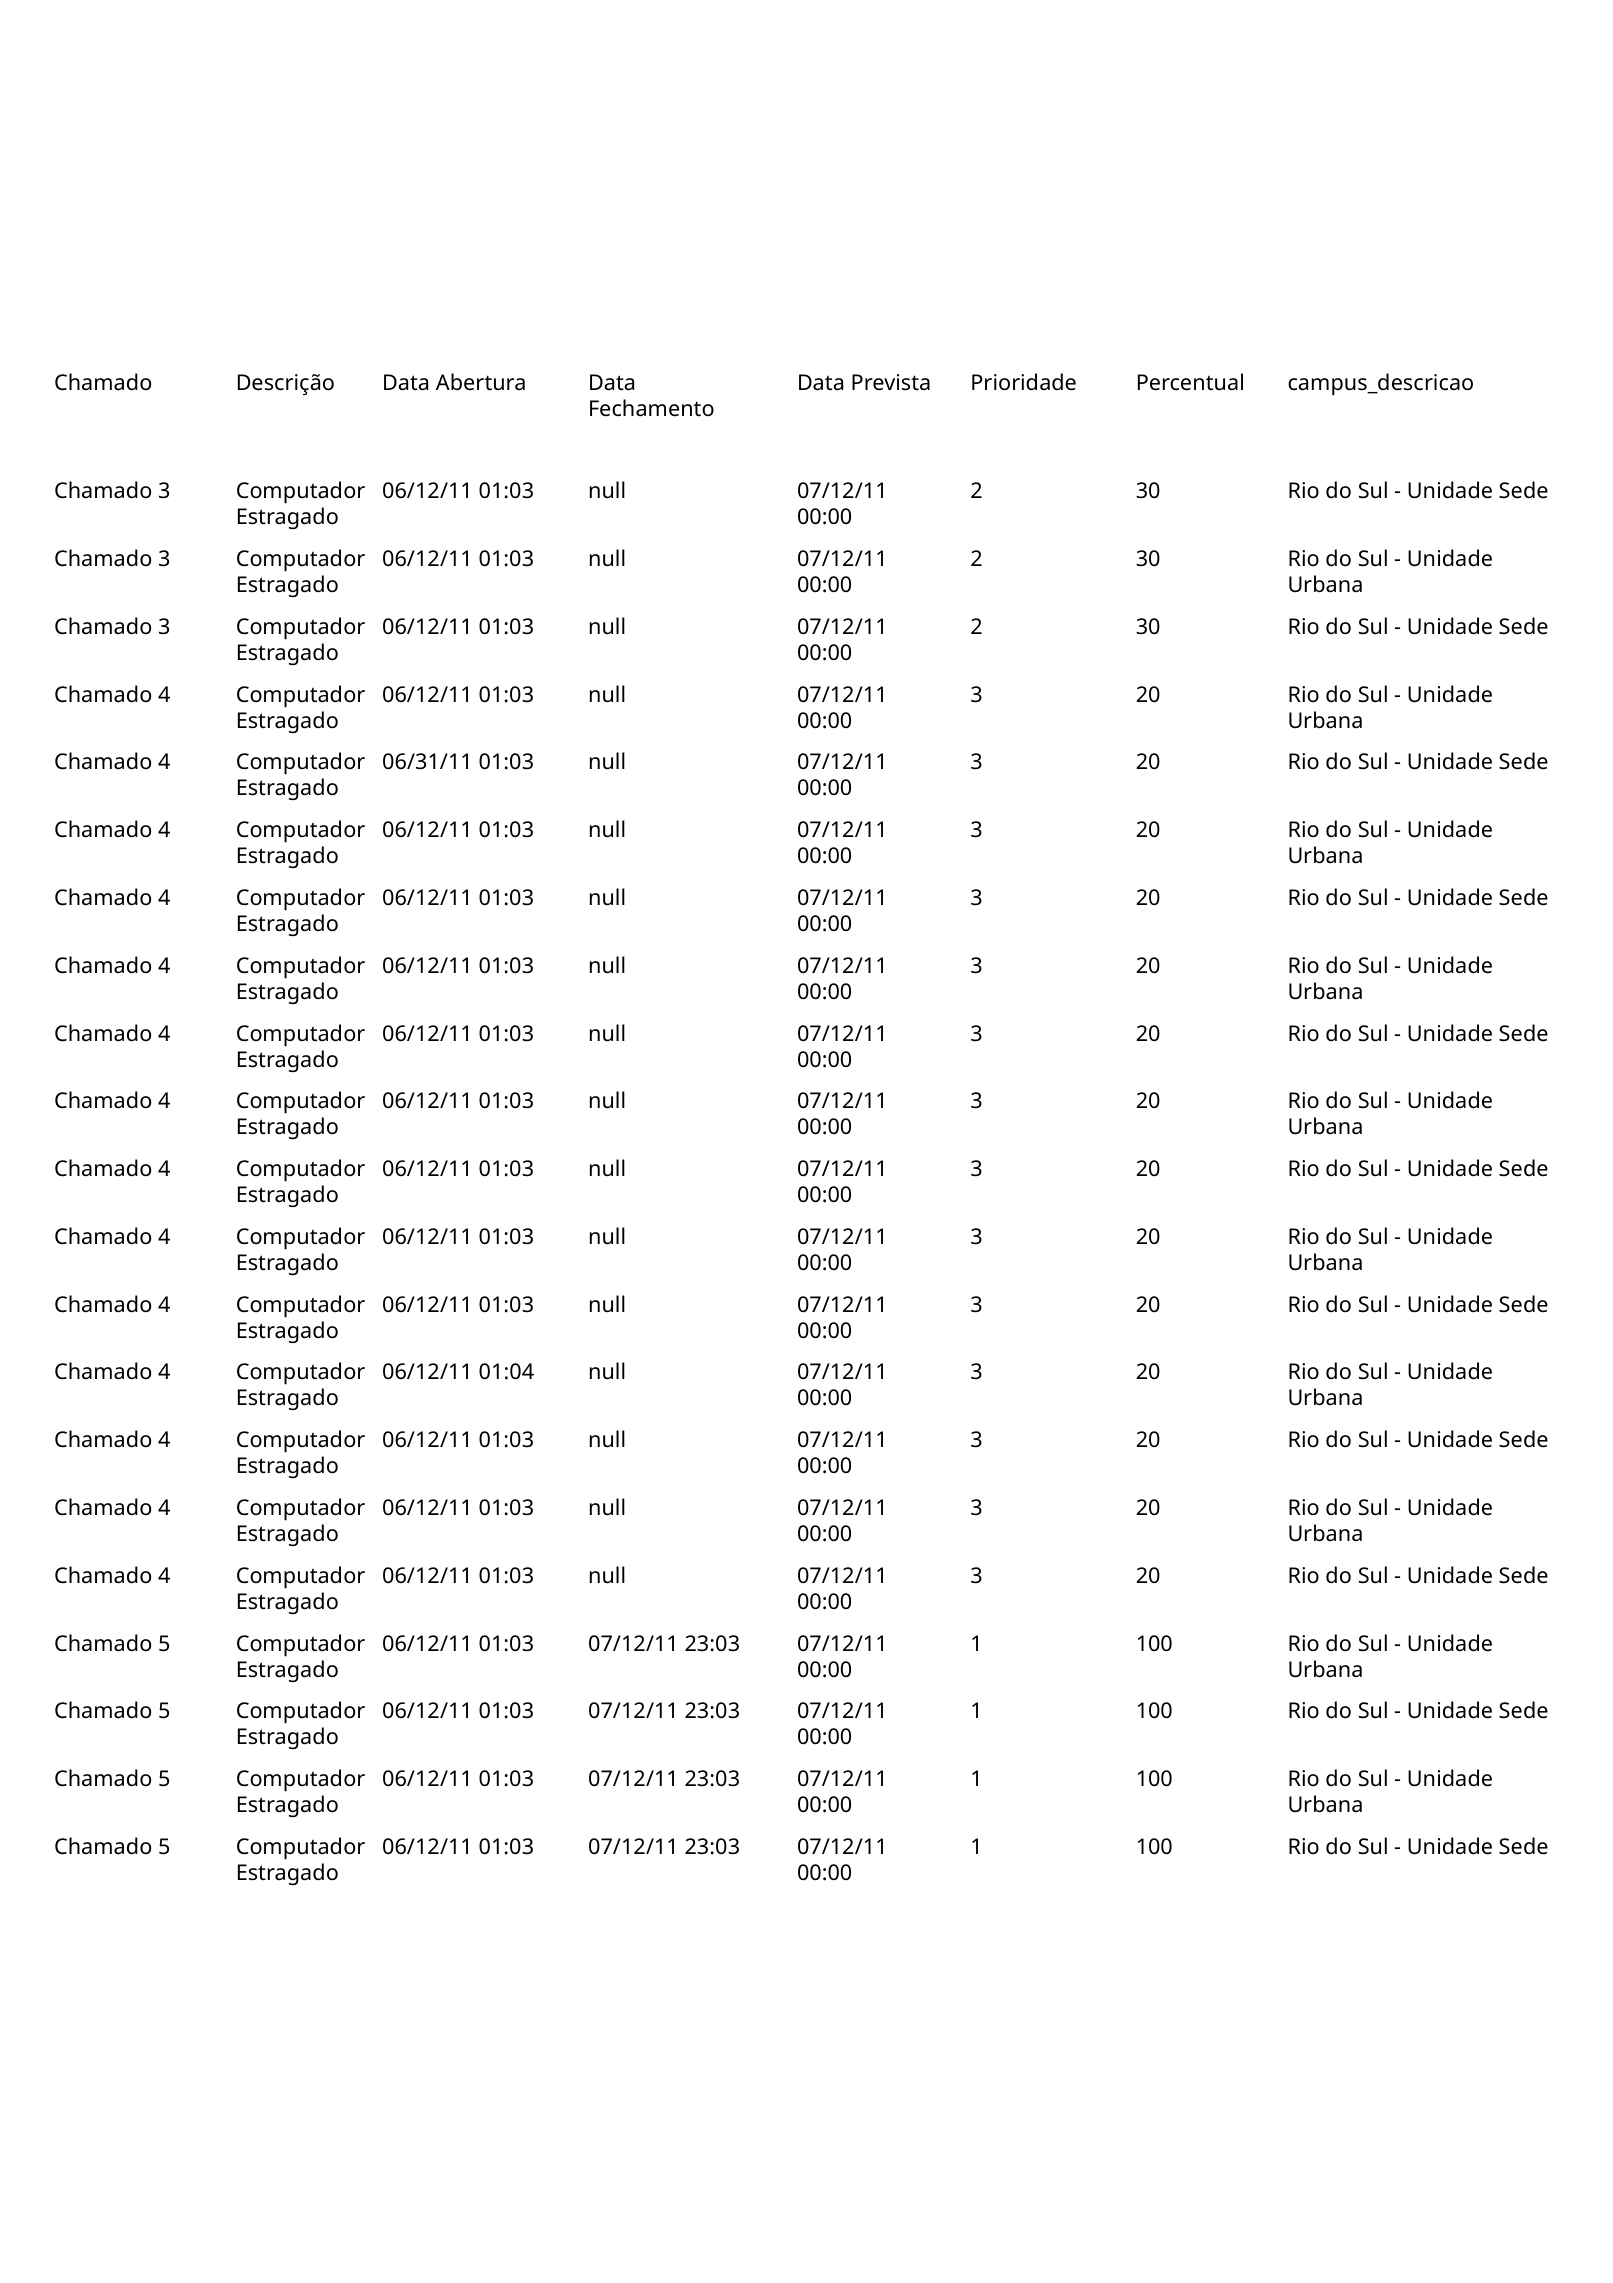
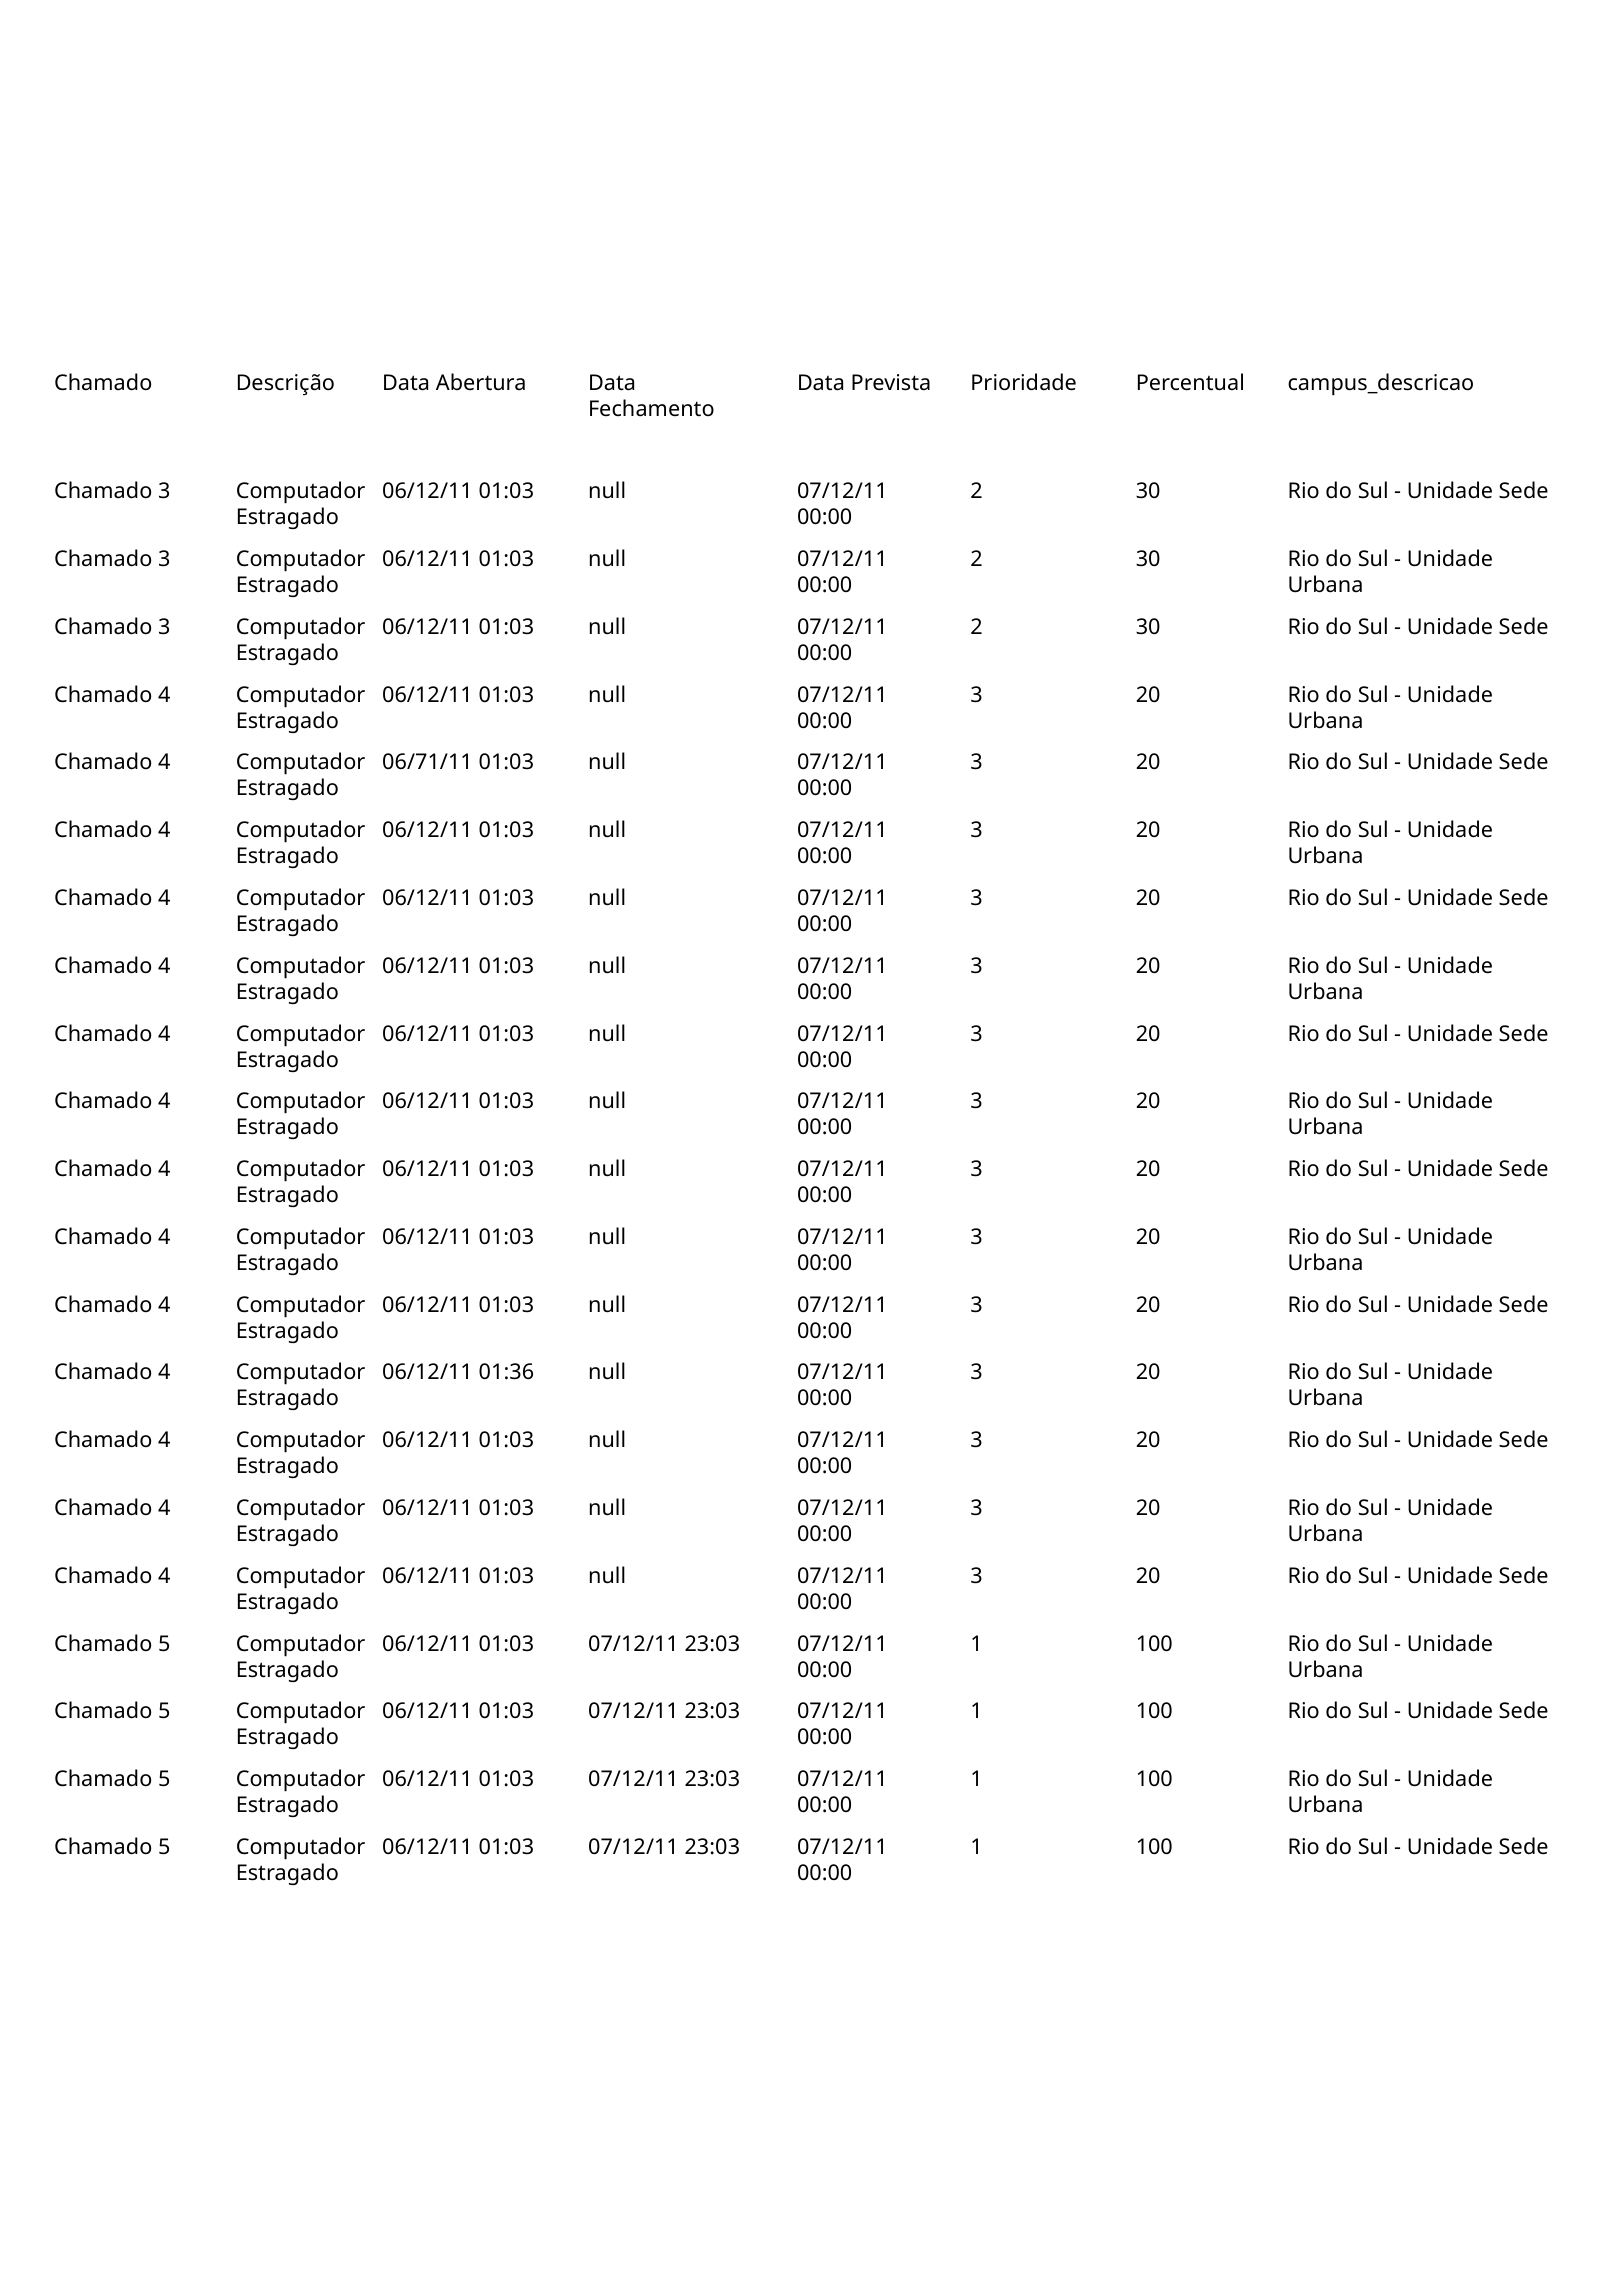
06/31/11: 06/31/11 -> 06/71/11
01:04: 01:04 -> 01:36
